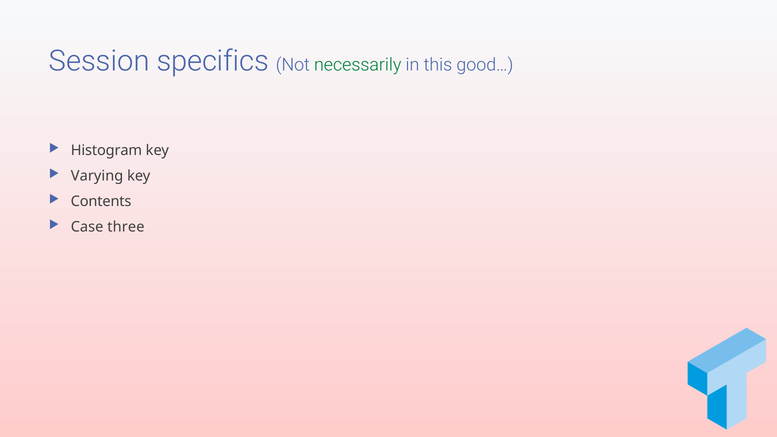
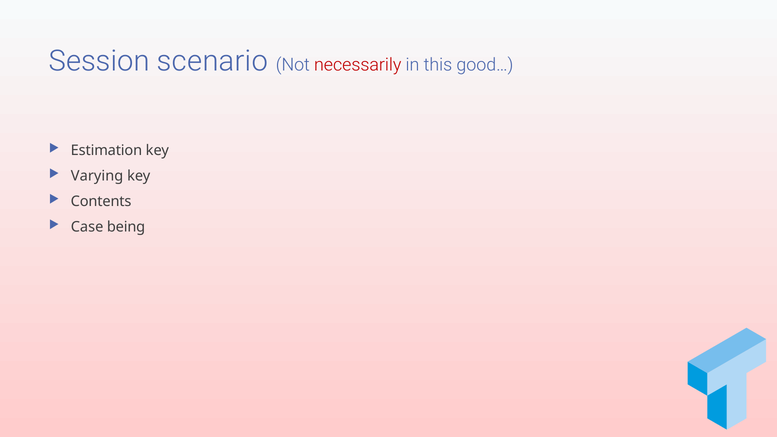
specifics: specifics -> scenario
necessarily colour: green -> red
Histogram: Histogram -> Estimation
three: three -> being
